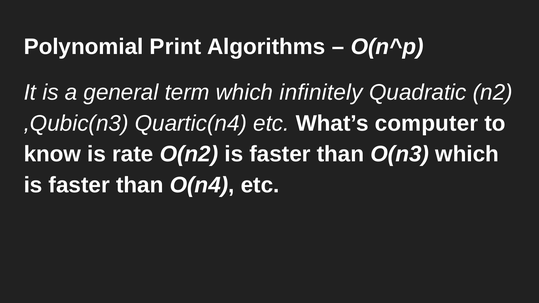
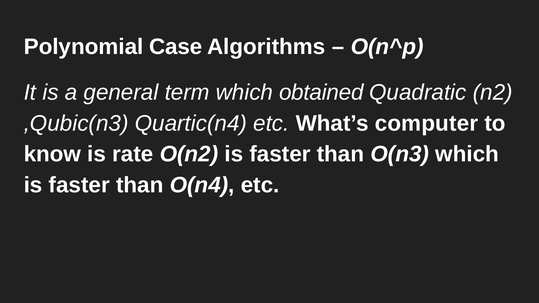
Print: Print -> Case
infinitely: infinitely -> obtained
